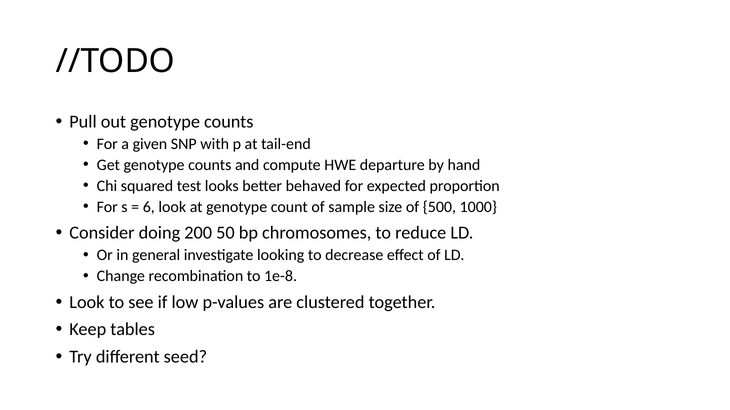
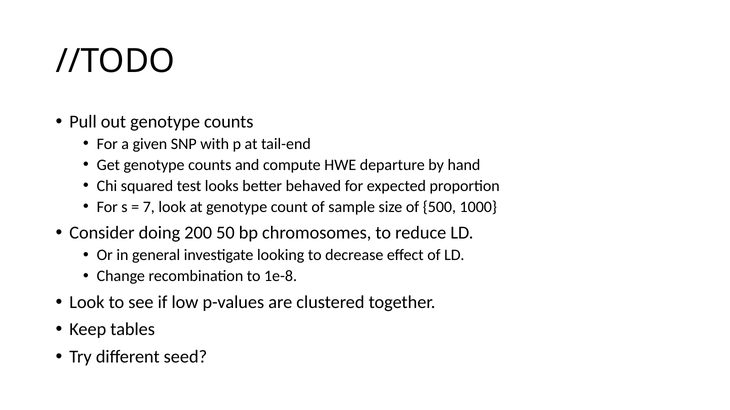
6: 6 -> 7
